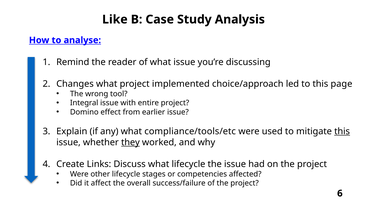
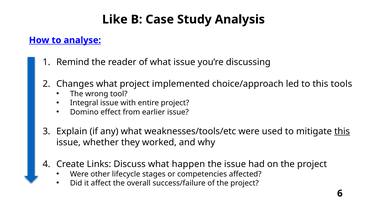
page: page -> tools
compliance/tools/etc: compliance/tools/etc -> weaknesses/tools/etc
they underline: present -> none
what lifecycle: lifecycle -> happen
